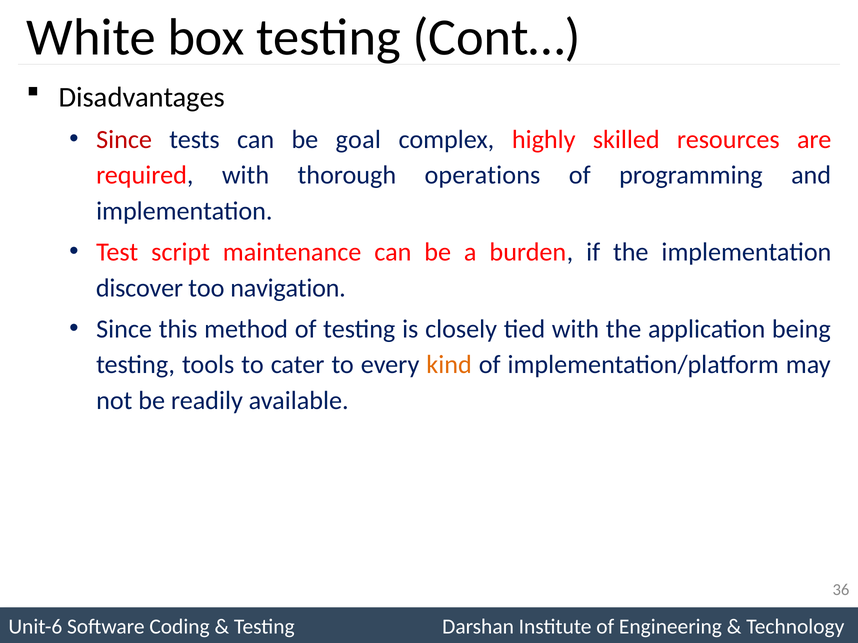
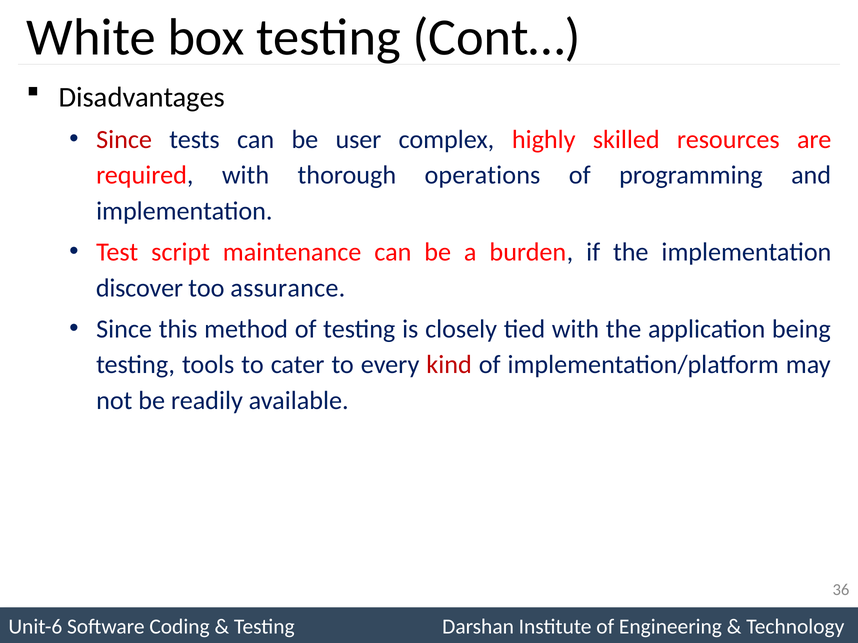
goal: goal -> user
navigation: navigation -> assurance
kind colour: orange -> red
